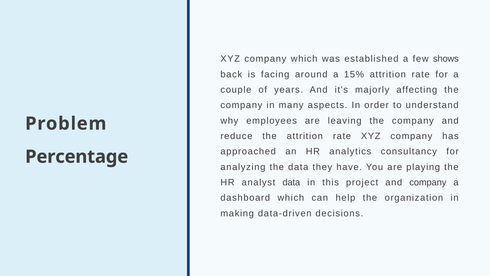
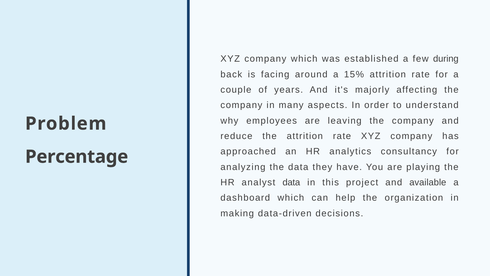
shows: shows -> during
and company: company -> available
